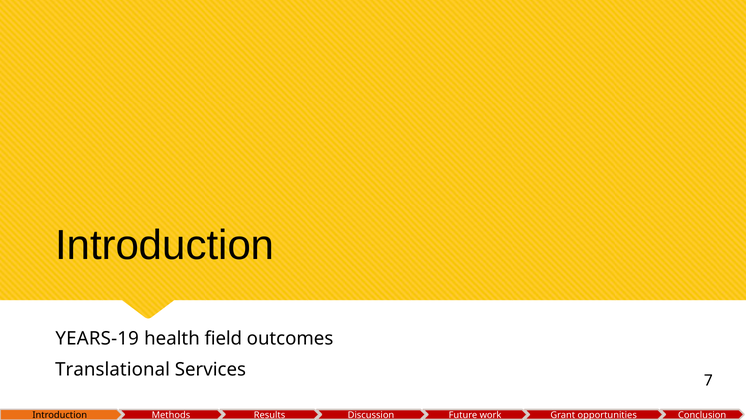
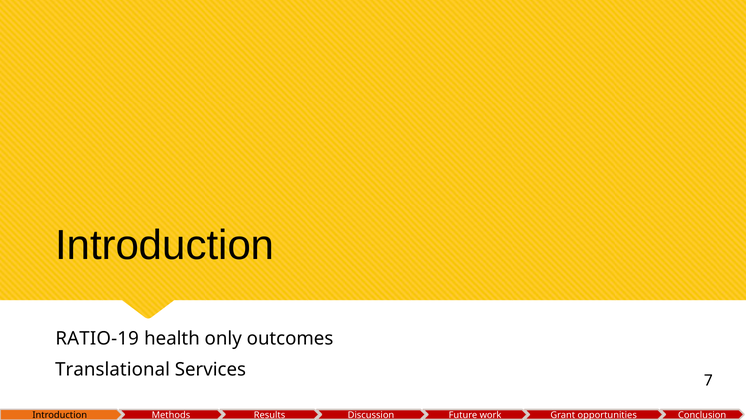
YEARS-19: YEARS-19 -> RATIO-19
field: field -> only
